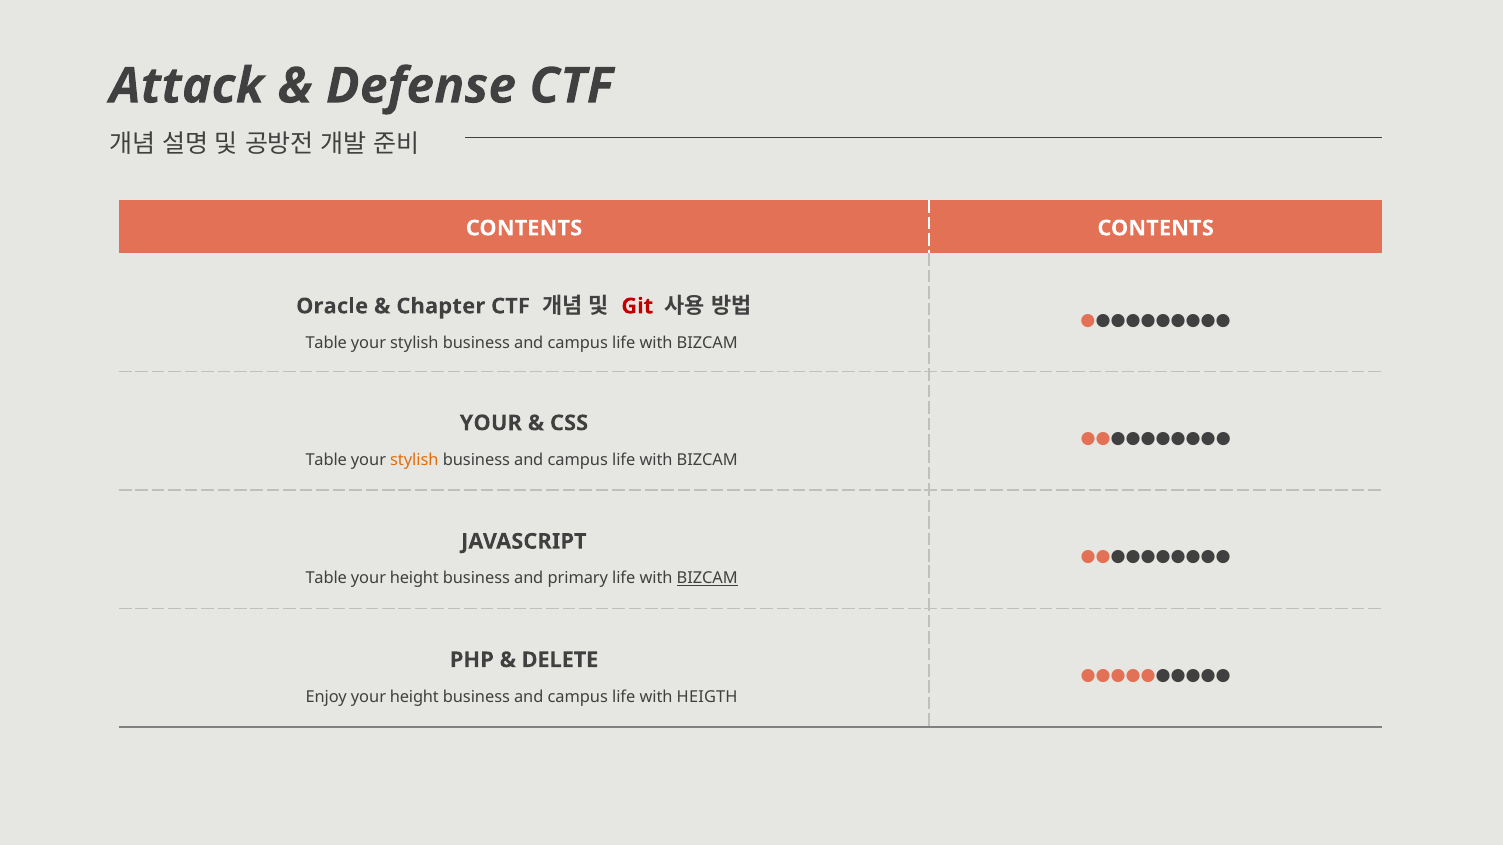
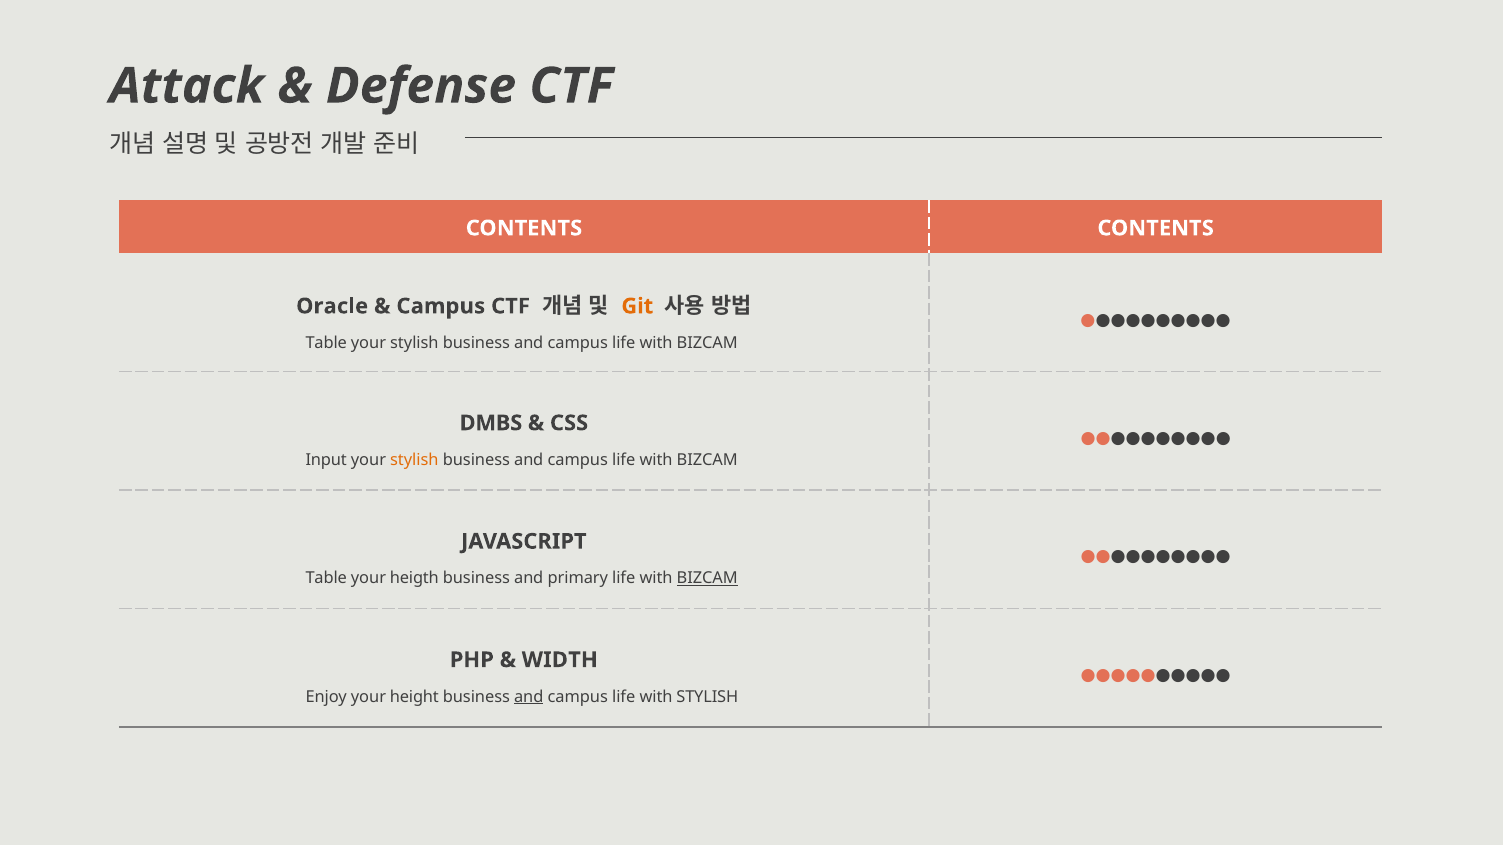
Chapter at (441, 306): Chapter -> Campus
Git colour: red -> orange
YOUR at (491, 423): YOUR -> DMBS
Table at (326, 460): Table -> Input
height at (414, 579): height -> heigth
DELETE: DELETE -> WIDTH
and at (529, 697) underline: none -> present
with HEIGTH: HEIGTH -> STYLISH
